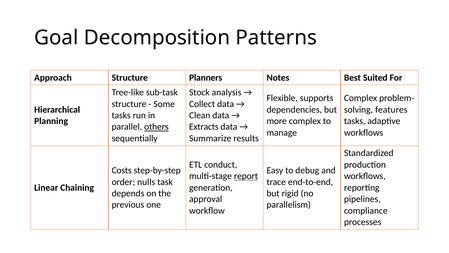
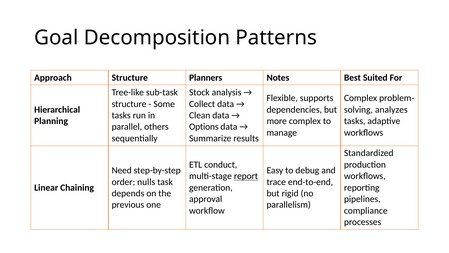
features: features -> analyzes
others underline: present -> none
Extracts: Extracts -> Options
Costs: Costs -> Need
